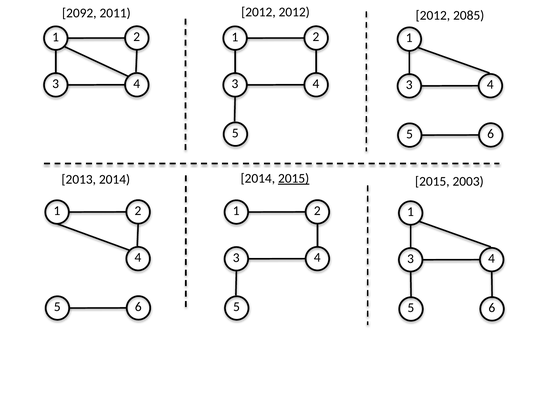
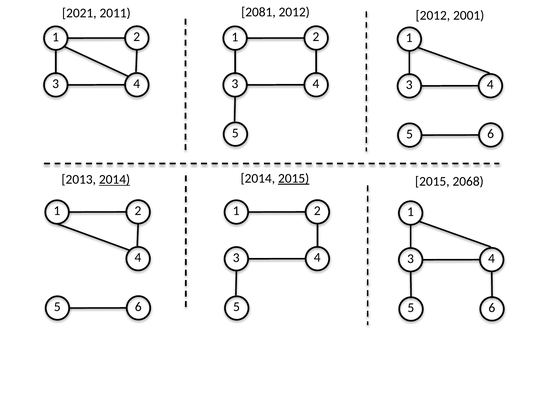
2092: 2092 -> 2021
2011 2012: 2012 -> 2081
2085: 2085 -> 2001
2014 at (115, 180) underline: none -> present
2003: 2003 -> 2068
